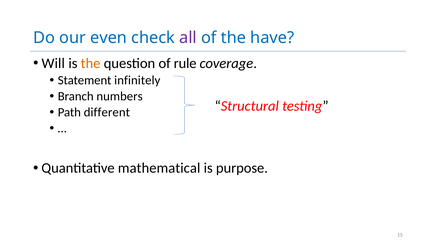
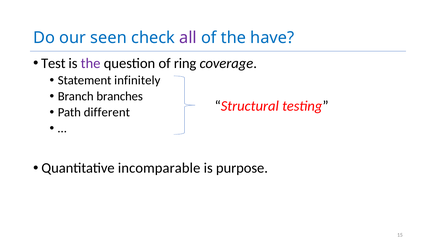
even: even -> seen
Will: Will -> Test
the at (91, 63) colour: orange -> purple
rule: rule -> ring
numbers: numbers -> branches
mathematical: mathematical -> incomparable
